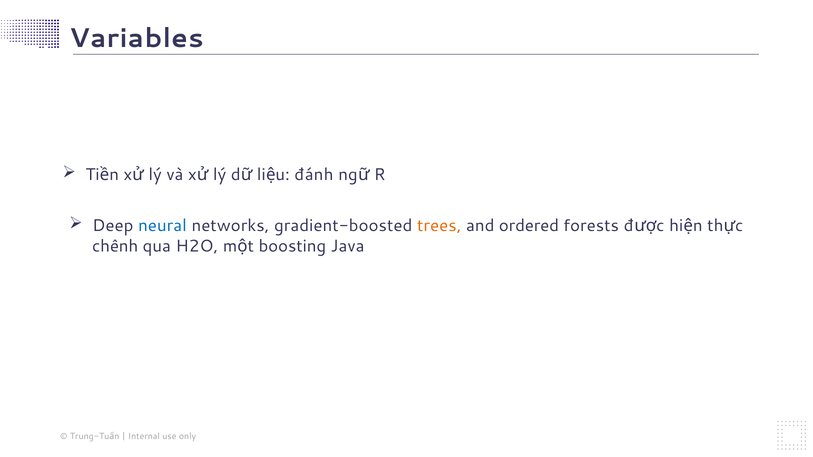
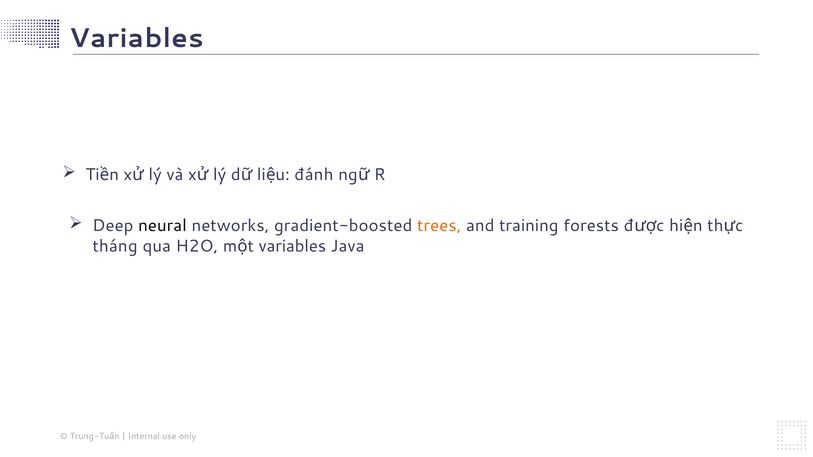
neural colour: blue -> black
ordered: ordered -> training
chênh: chênh -> tháng
boosting at (292, 246): boosting -> variables
